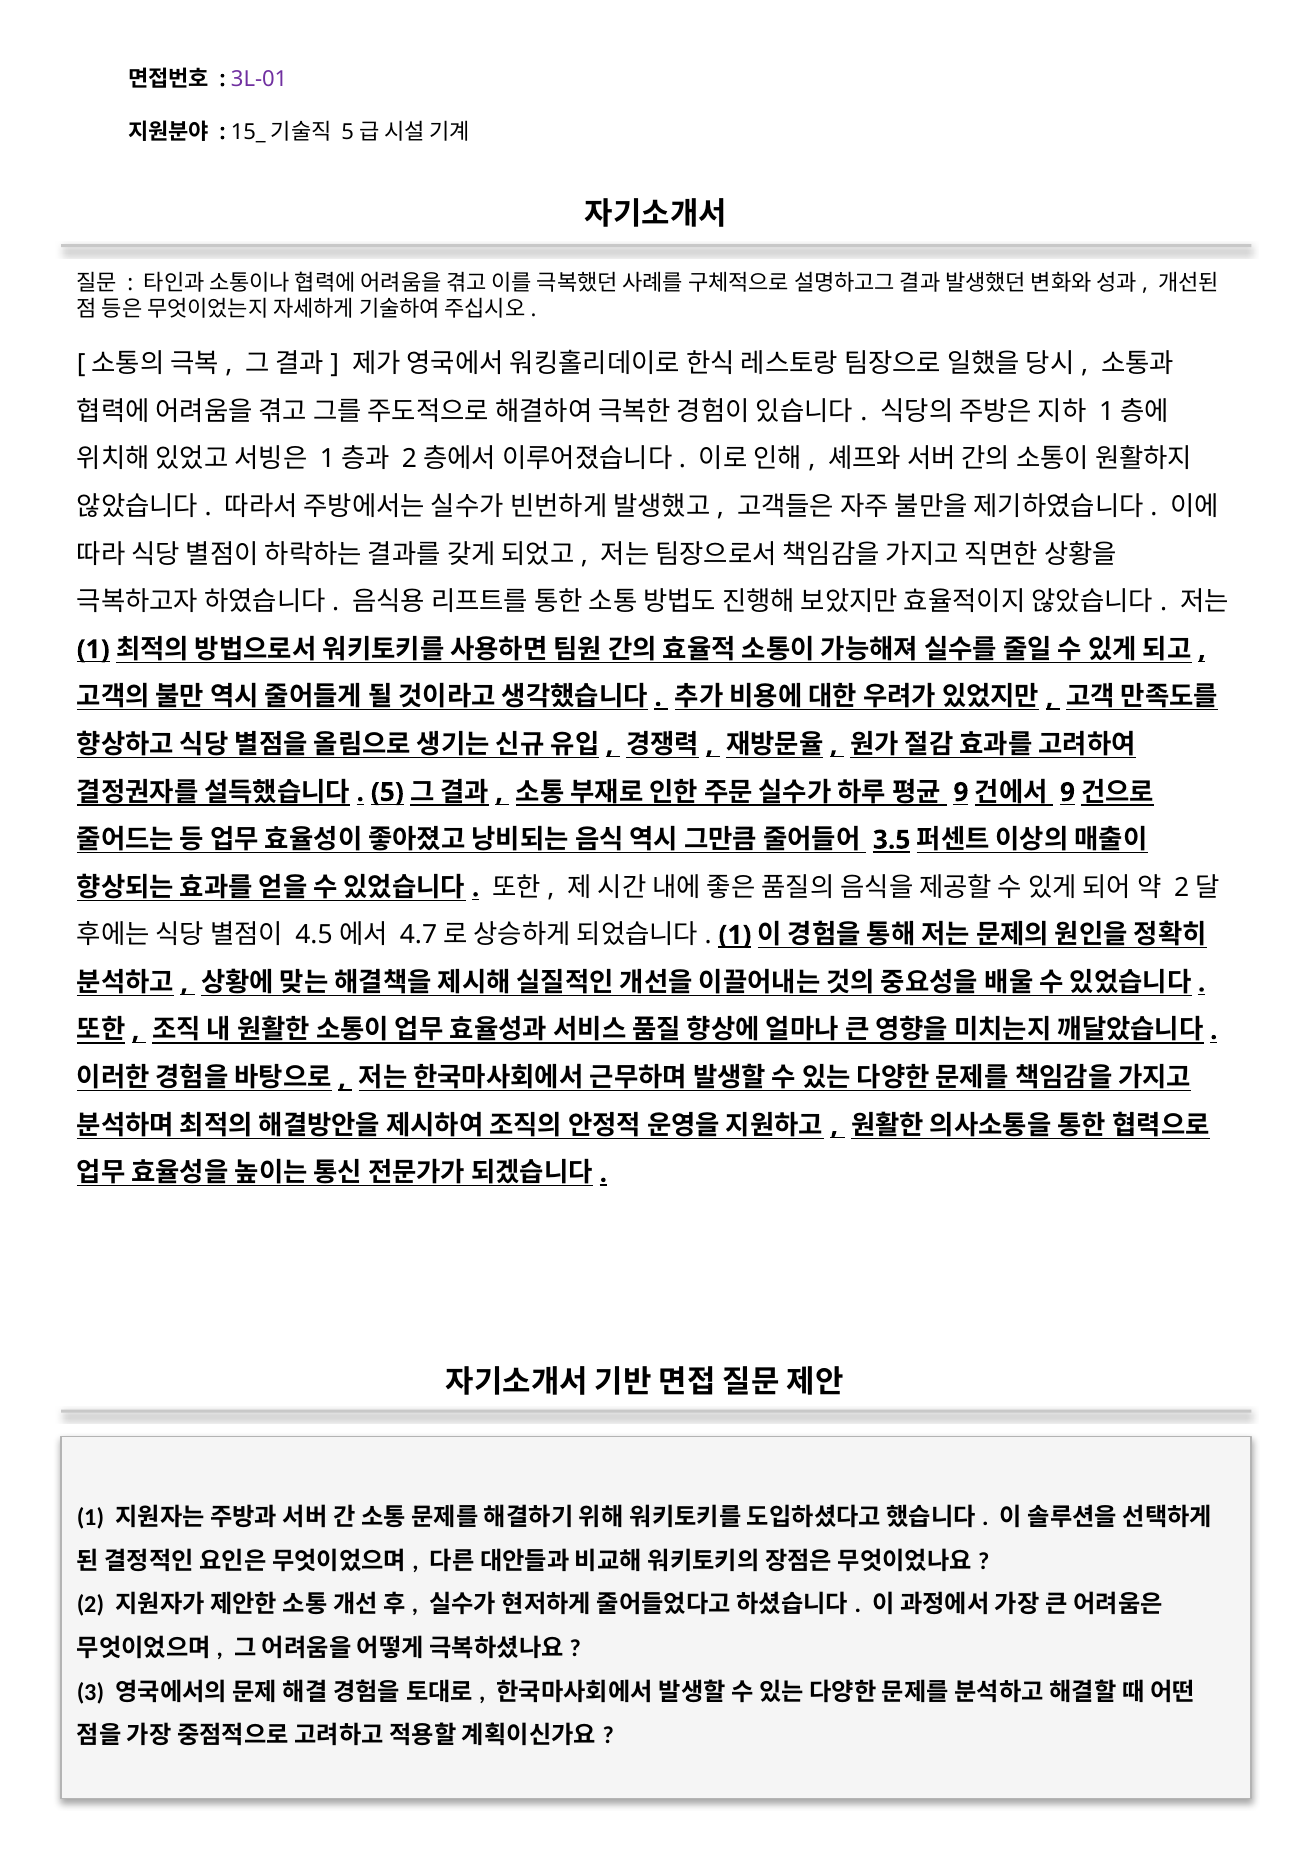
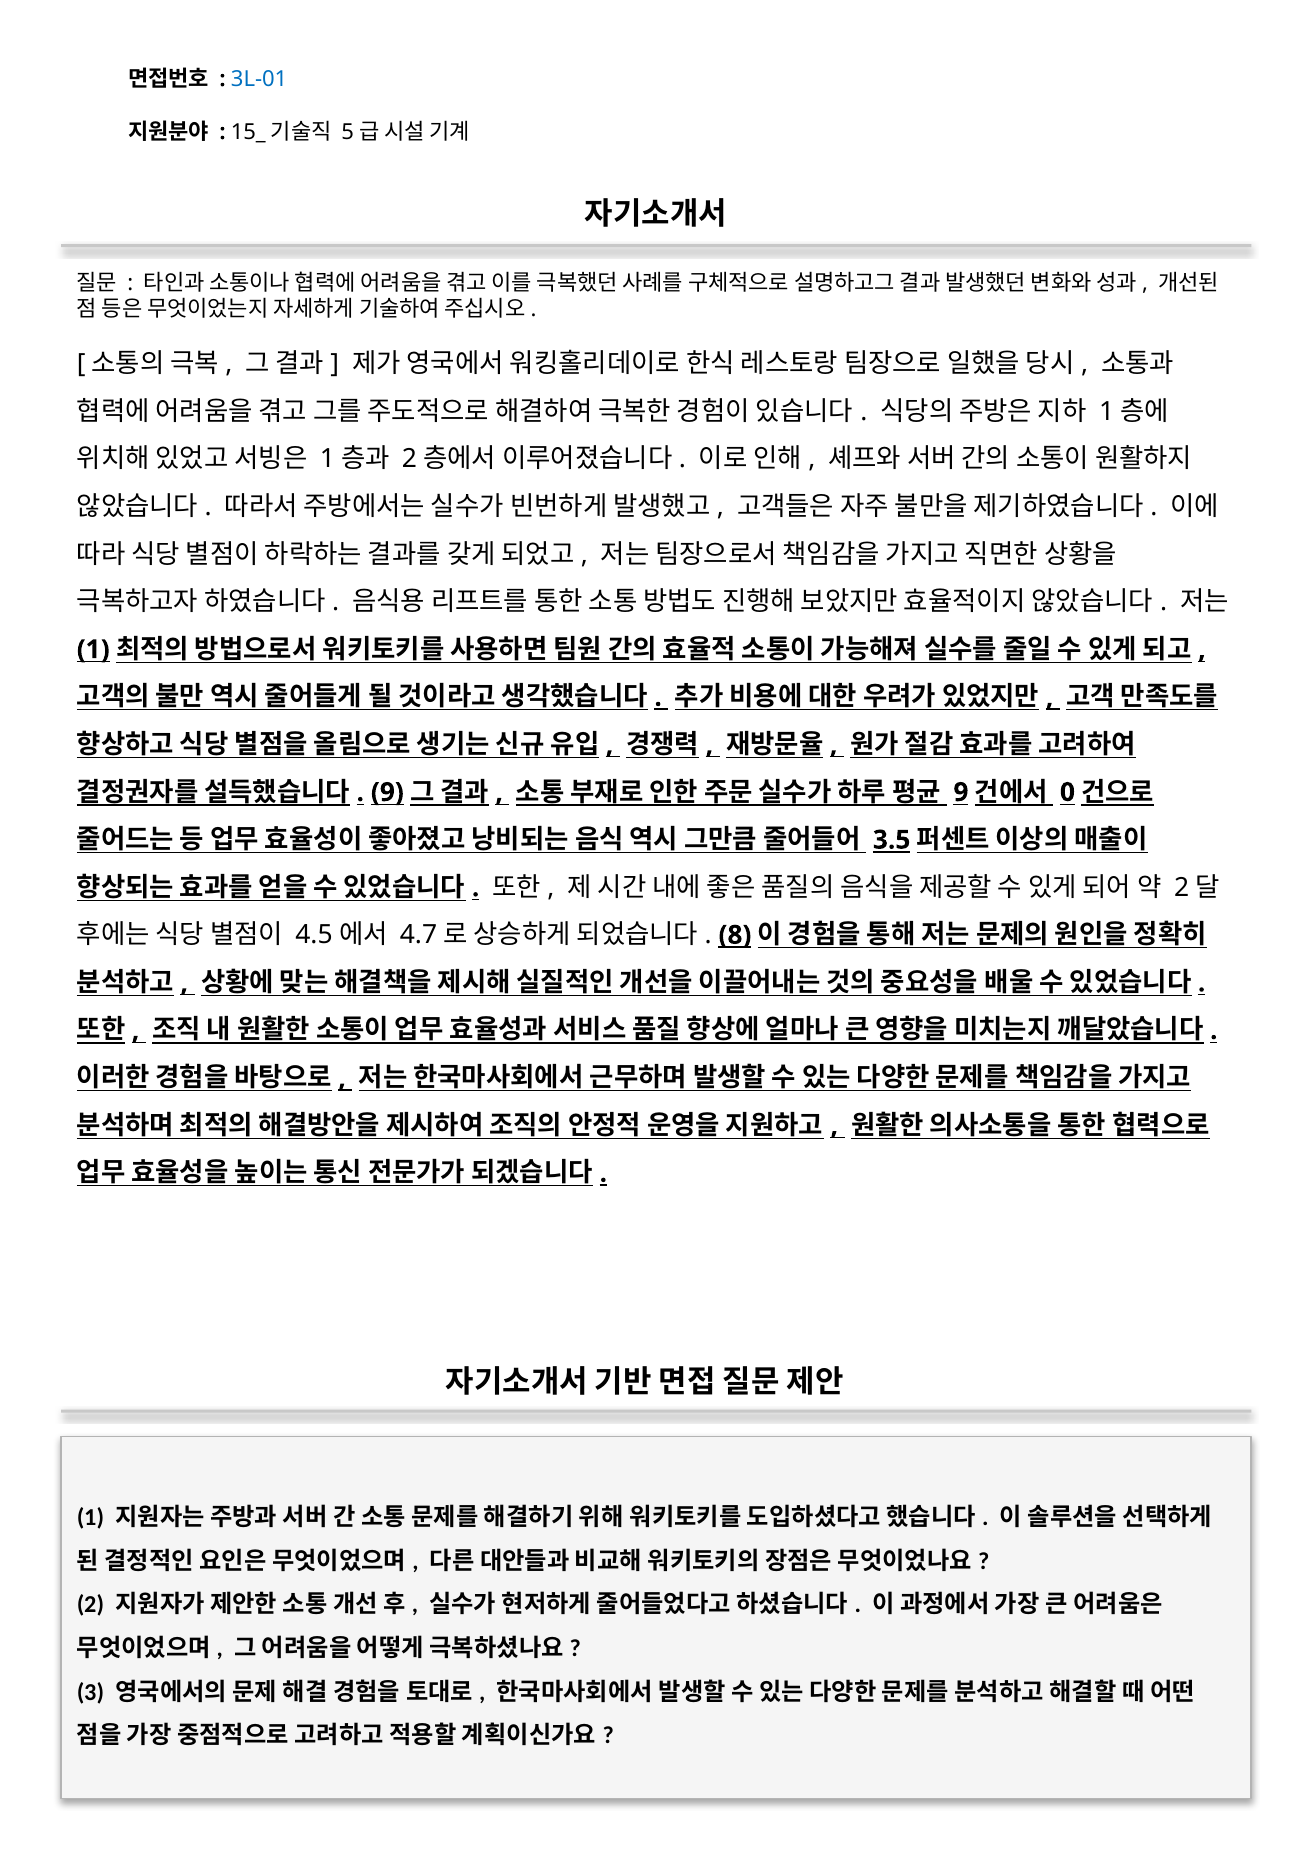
3L-01 colour: purple -> blue
5 at (387, 793): 5 -> 9
9 at (1067, 793): 9 -> 0
1 at (735, 935): 1 -> 8
